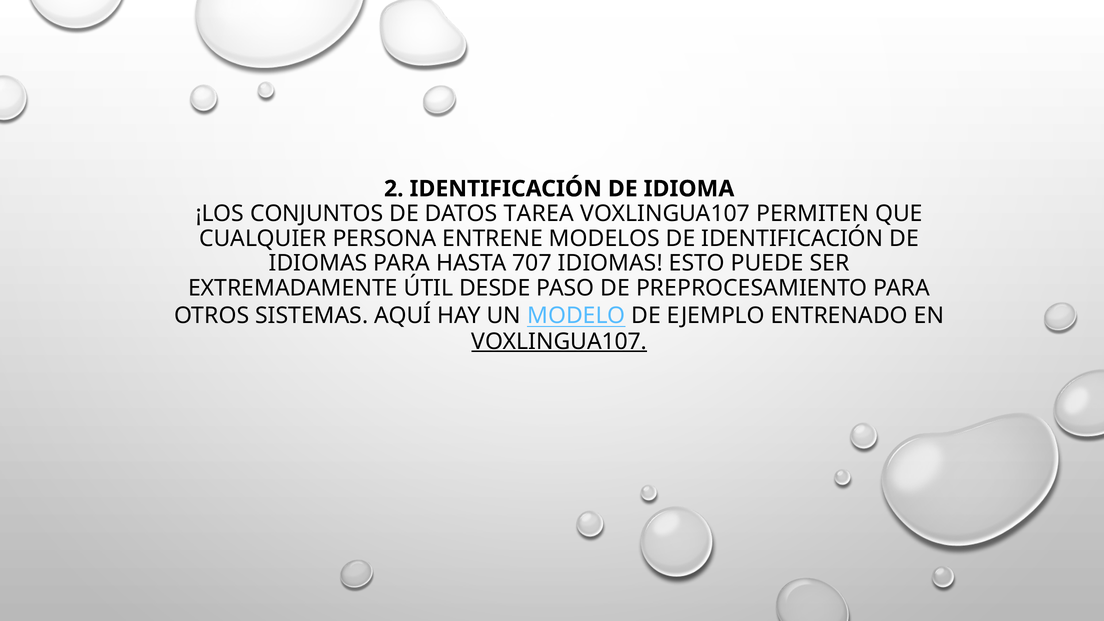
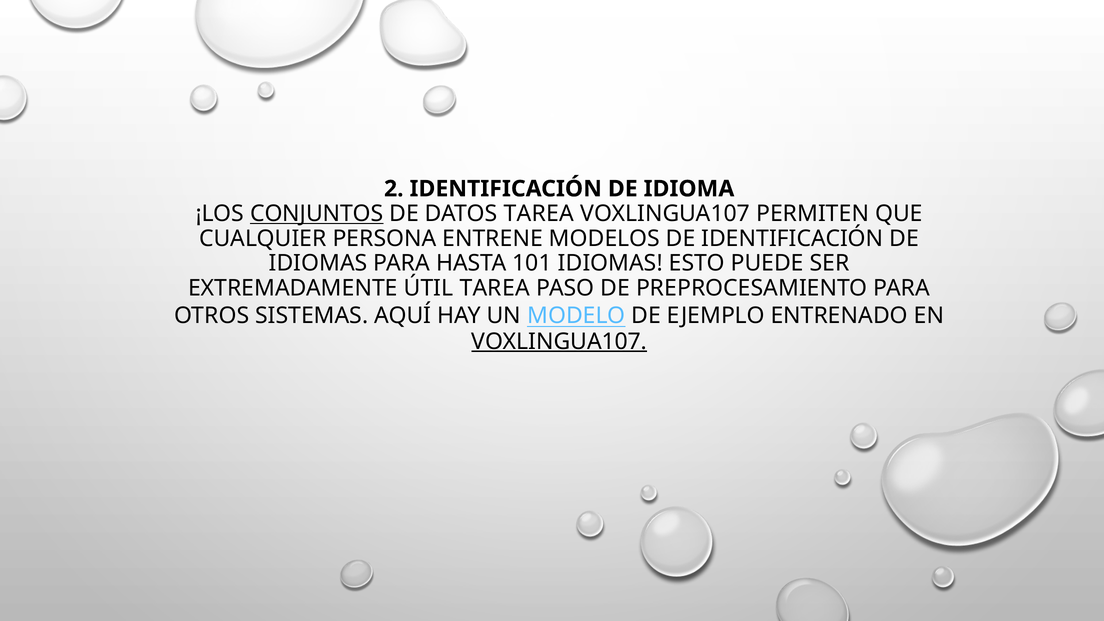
CONJUNTOS underline: none -> present
707: 707 -> 101
ÚTIL DESDE: DESDE -> TAREA
